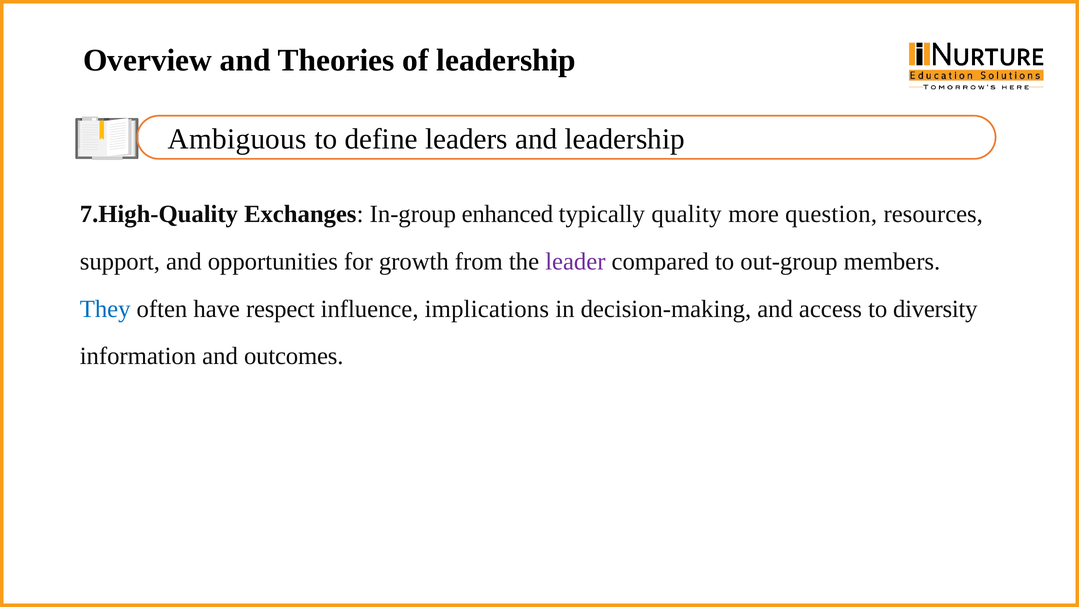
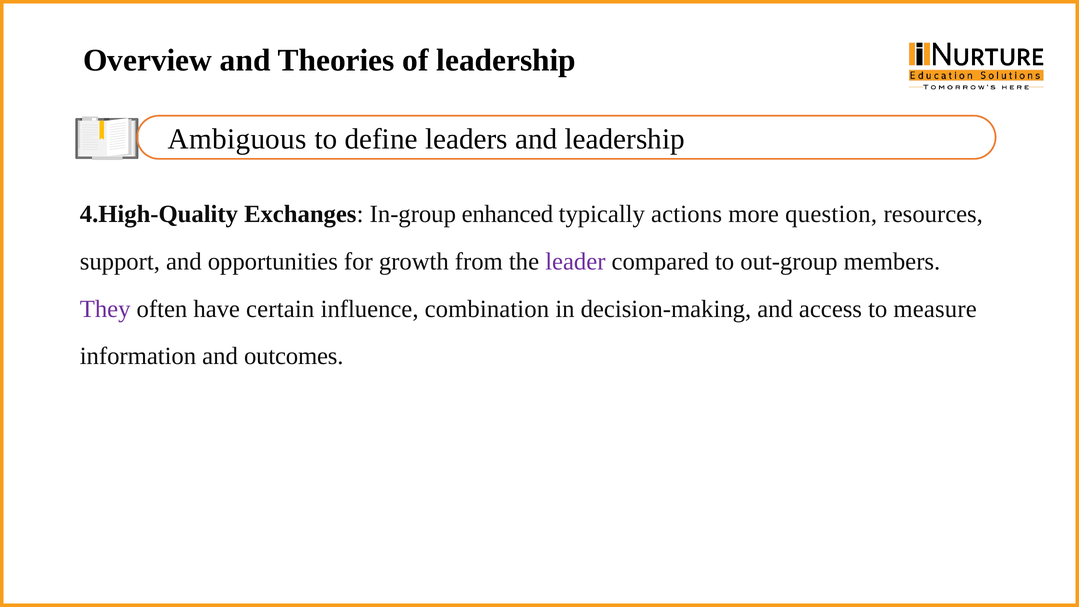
7.High-Quality: 7.High-Quality -> 4.High-Quality
quality: quality -> actions
They colour: blue -> purple
respect: respect -> certain
implications: implications -> combination
diversity: diversity -> measure
